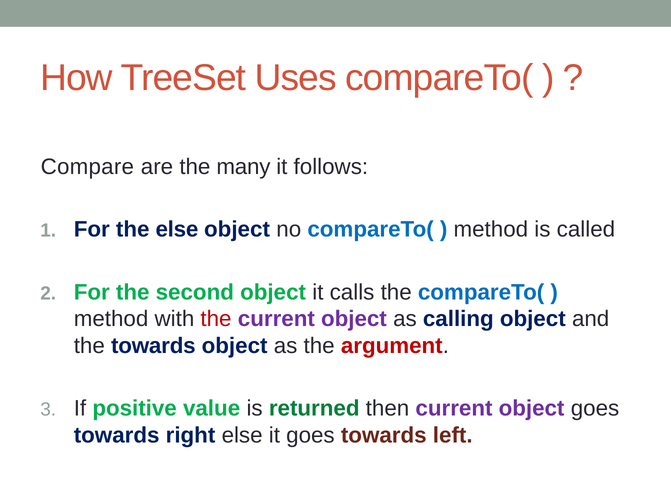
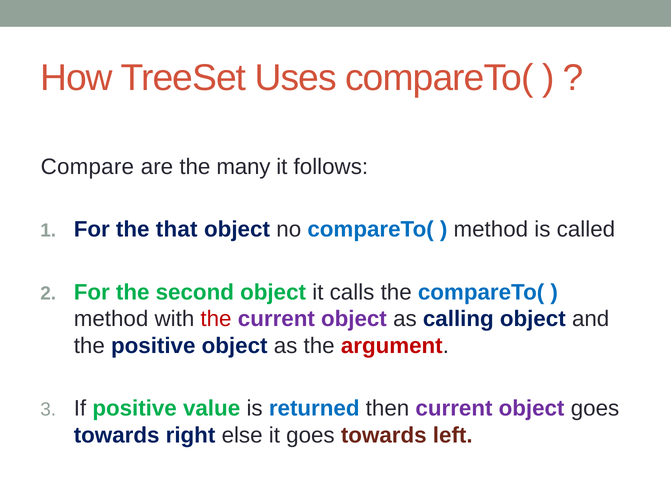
the else: else -> that
the towards: towards -> positive
returned colour: green -> blue
